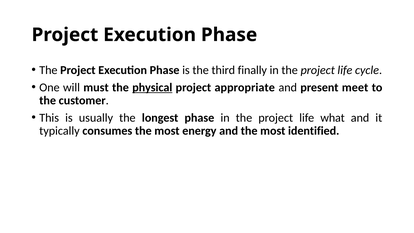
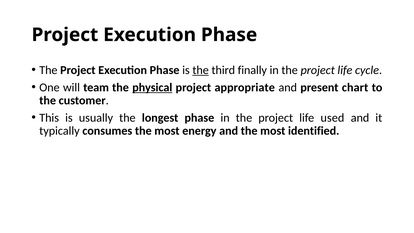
the at (201, 70) underline: none -> present
must: must -> team
meet: meet -> chart
what: what -> used
